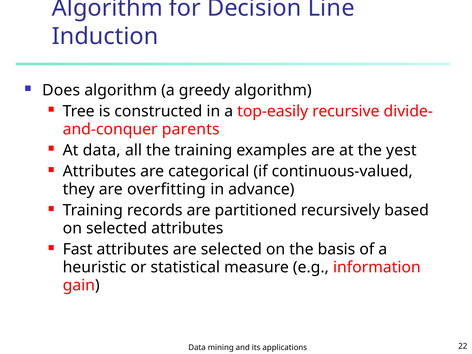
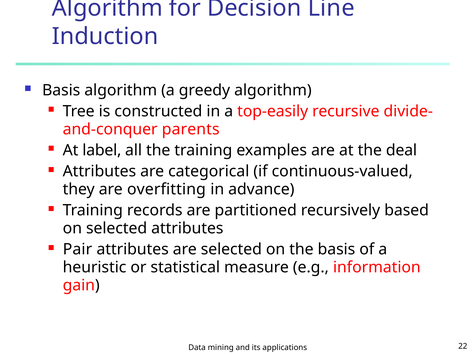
Does at (61, 90): Does -> Basis
At data: data -> label
yest: yest -> deal
Fast: Fast -> Pair
